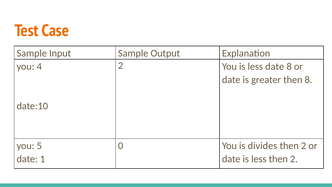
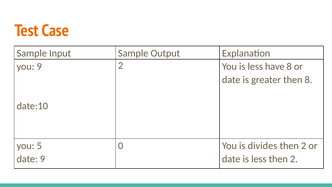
less date: date -> have
you 4: 4 -> 9
date 1: 1 -> 9
